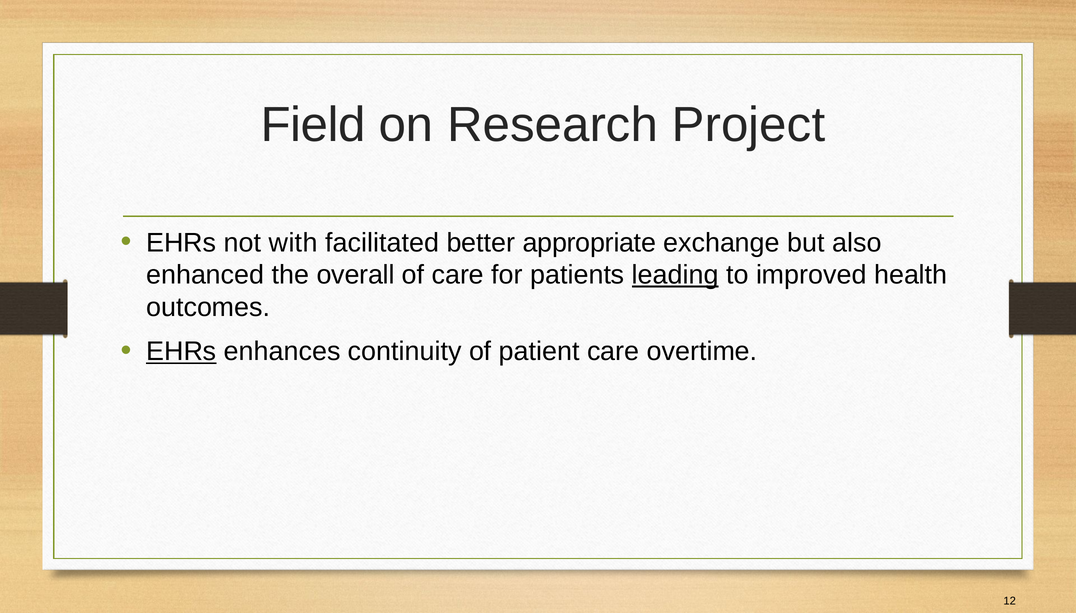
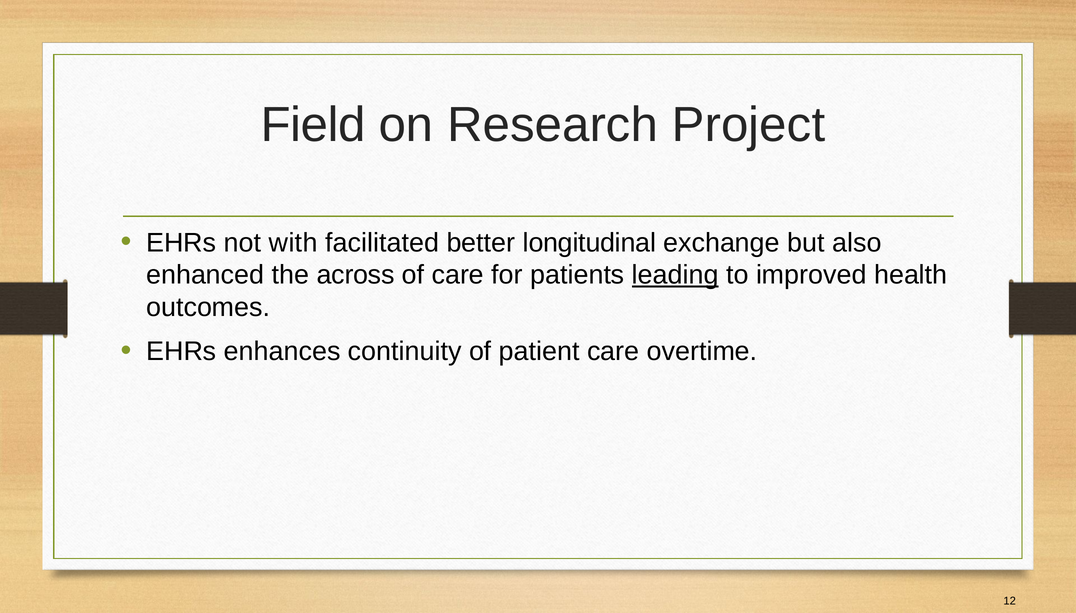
appropriate: appropriate -> longitudinal
overall: overall -> across
EHRs at (181, 352) underline: present -> none
